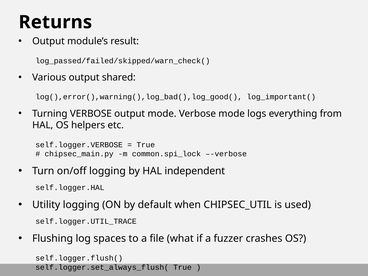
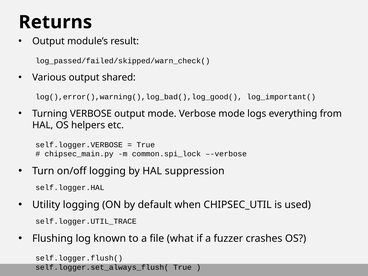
independent: independent -> suppression
spaces: spaces -> known
